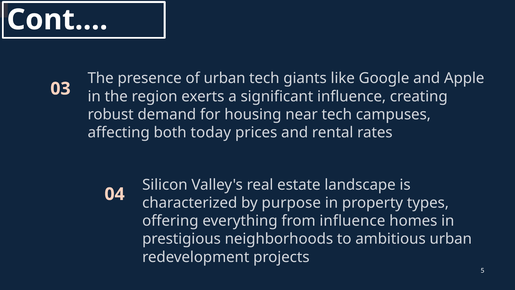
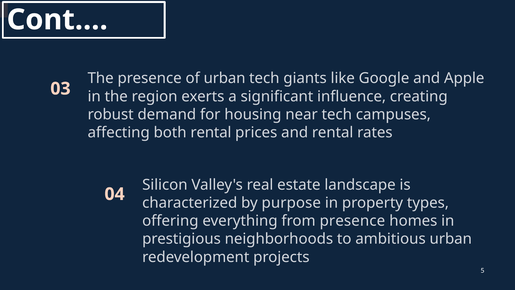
both today: today -> rental
from influence: influence -> presence
